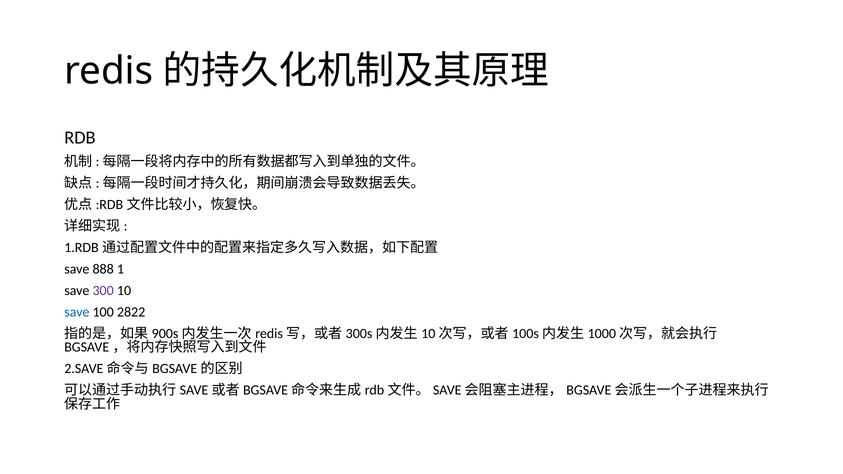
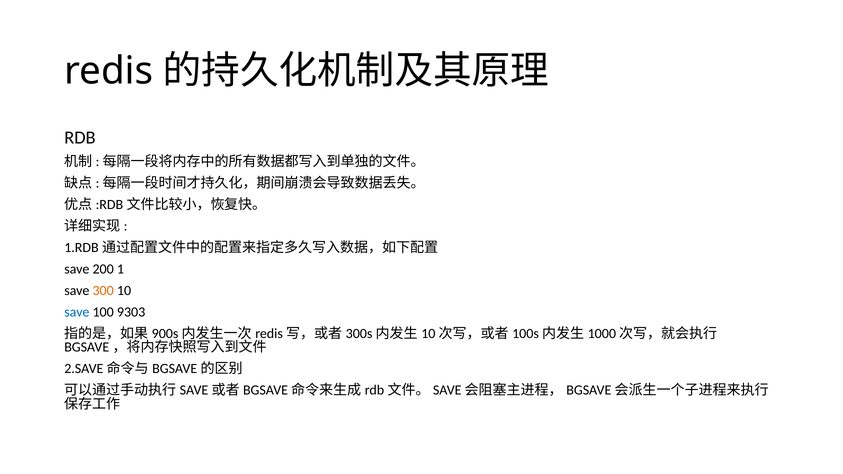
888: 888 -> 200
300 colour: purple -> orange
2822: 2822 -> 9303
